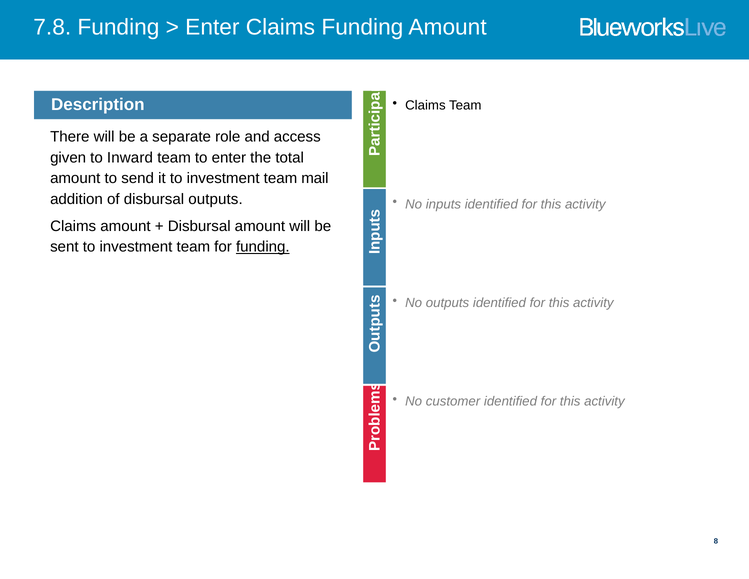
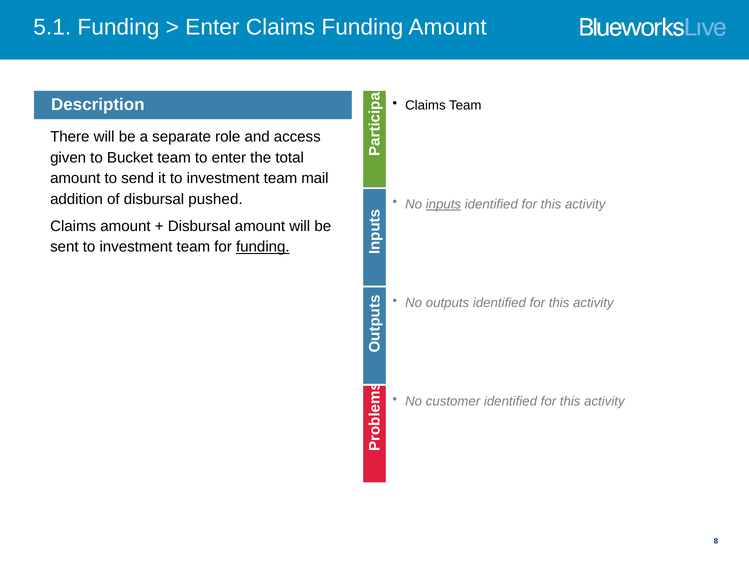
7.8: 7.8 -> 5.1
Inward: Inward -> Bucket
disbursal outputs: outputs -> pushed
inputs underline: none -> present
